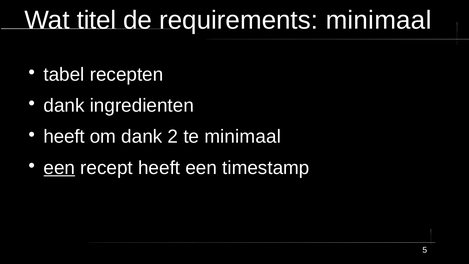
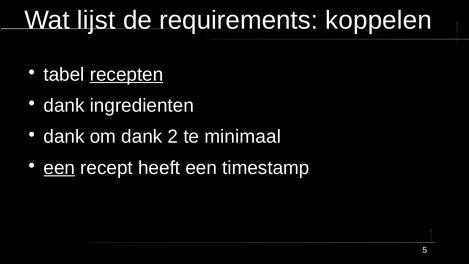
titel: titel -> lijst
requirements minimaal: minimaal -> koppelen
recepten underline: none -> present
heeft at (64, 137): heeft -> dank
